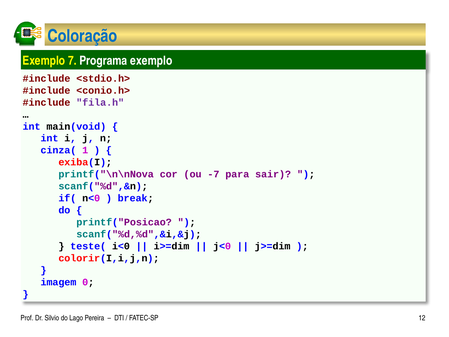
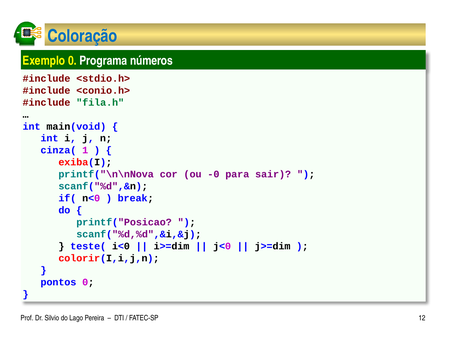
Exemplo 7: 7 -> 0
Programa exemplo: exemplo -> números
fila.h colour: purple -> green
-7: -7 -> -0
imagem: imagem -> pontos
